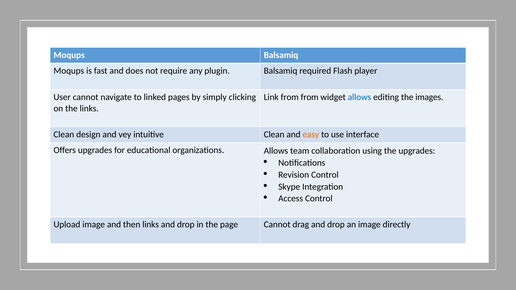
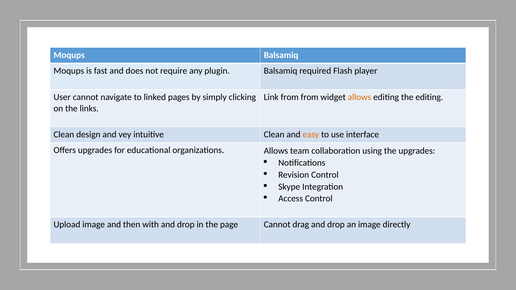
allows at (360, 97) colour: blue -> orange
the images: images -> editing
then links: links -> with
